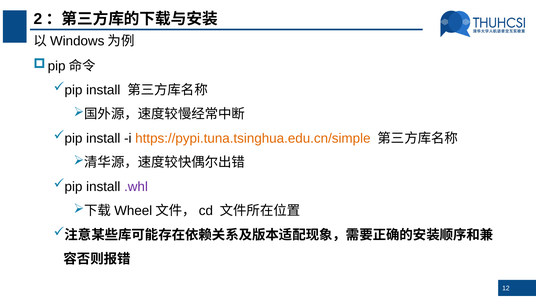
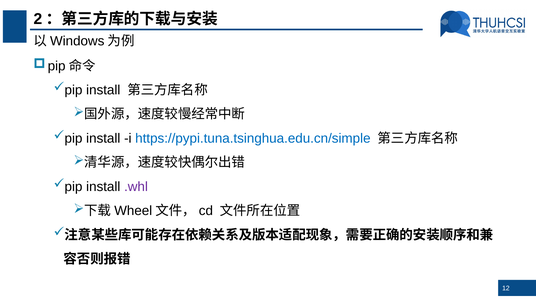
https://pypi.tuna.tsinghua.edu.cn/simple colour: orange -> blue
